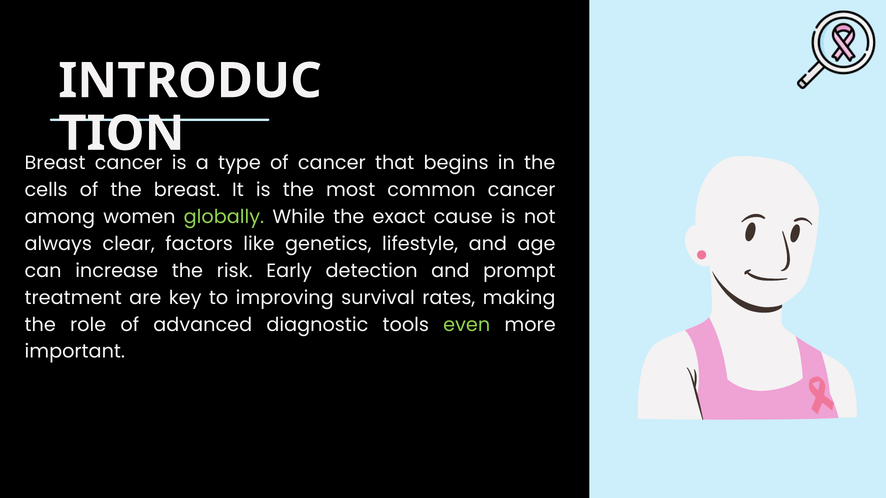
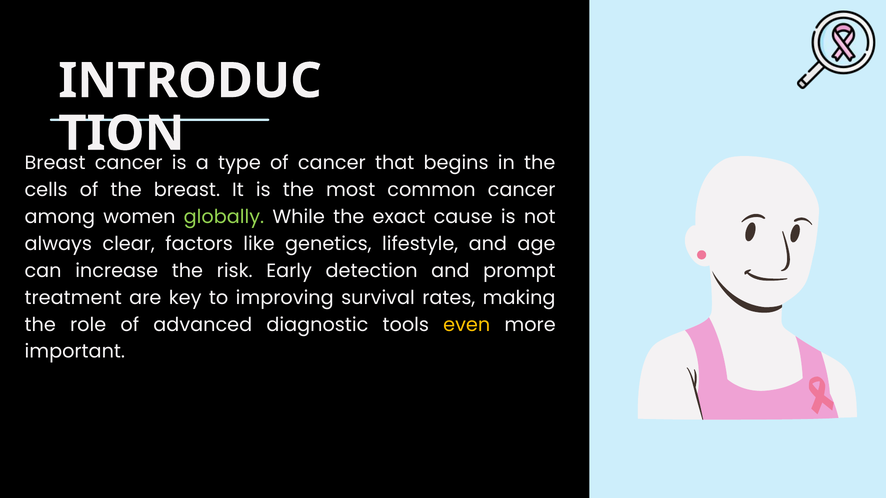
even colour: light green -> yellow
